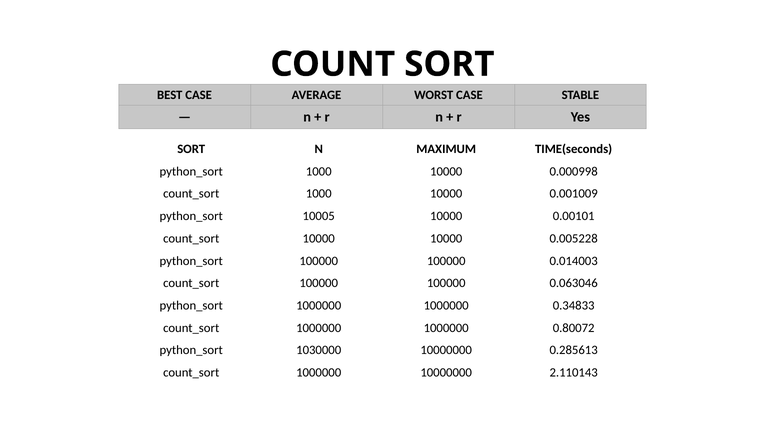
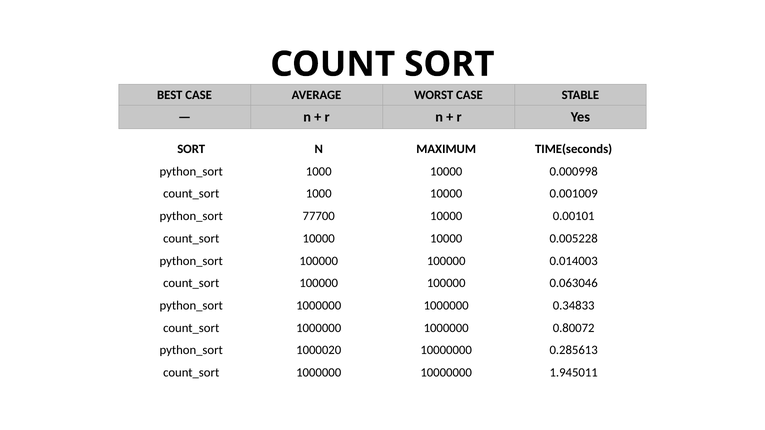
10005: 10005 -> 77700
1030000: 1030000 -> 1000020
2.110143: 2.110143 -> 1.945011
